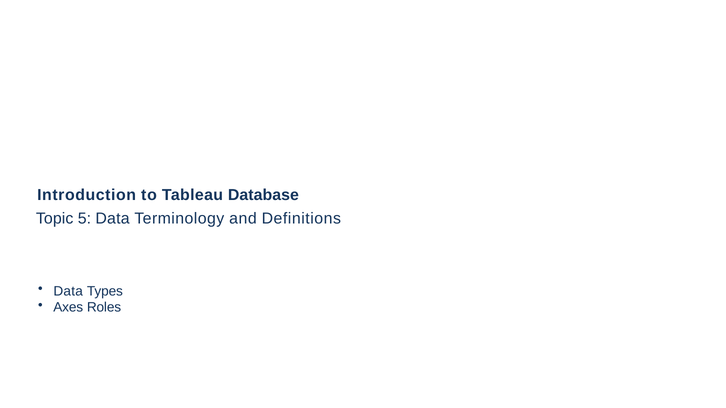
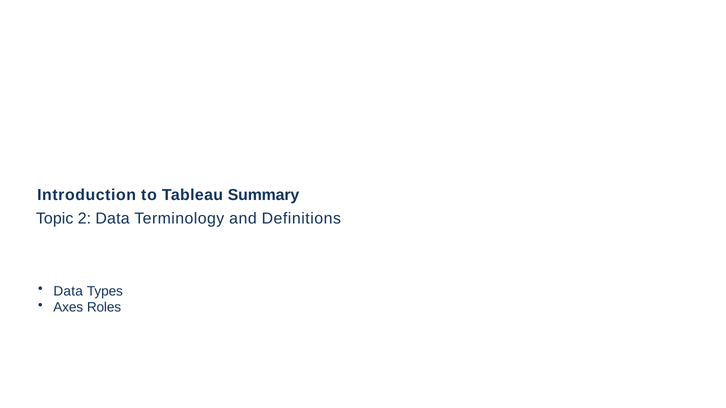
Database: Database -> Summary
5: 5 -> 2
